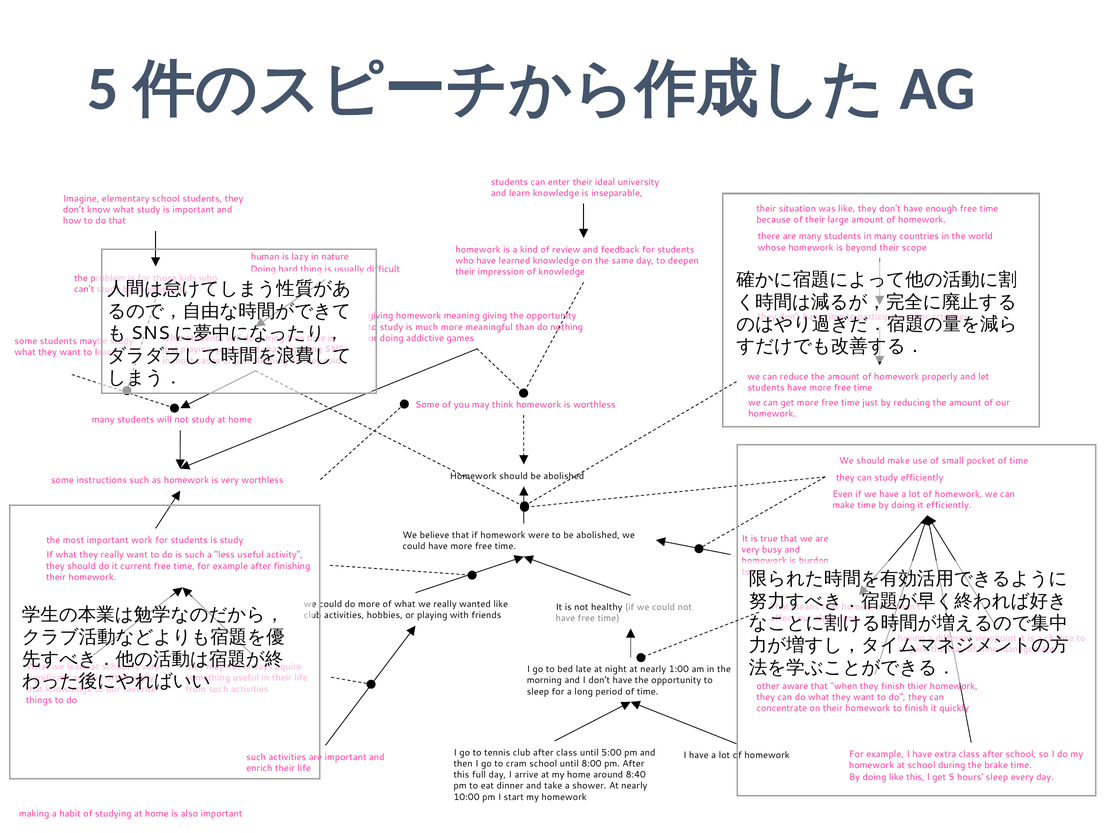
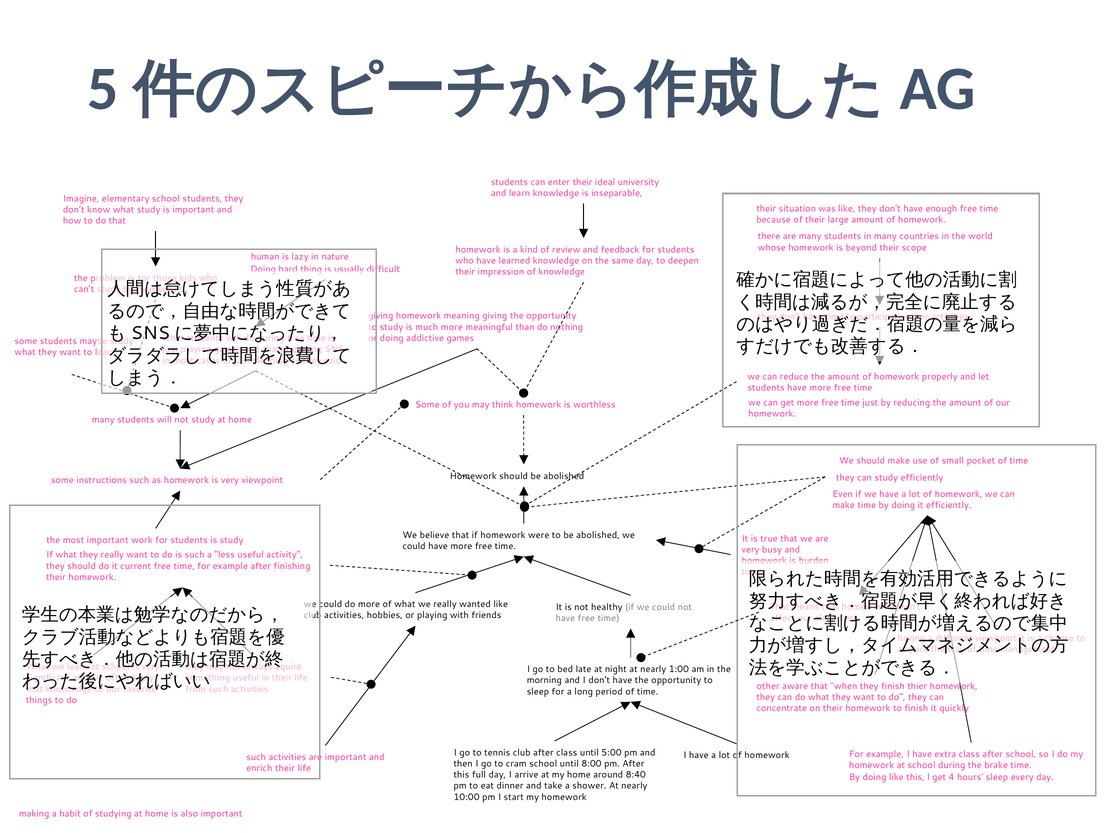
very worthless: worthless -> viewpoint
5: 5 -> 4
